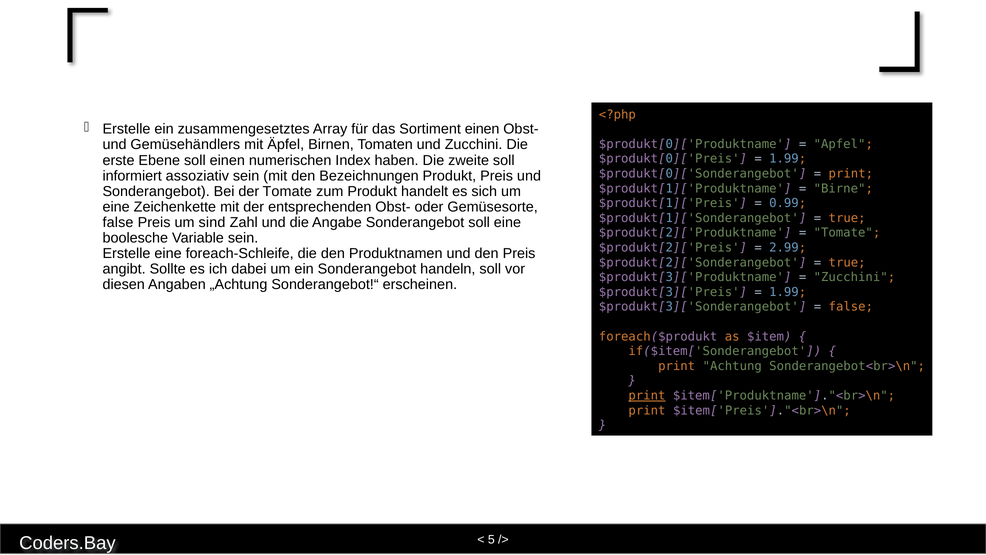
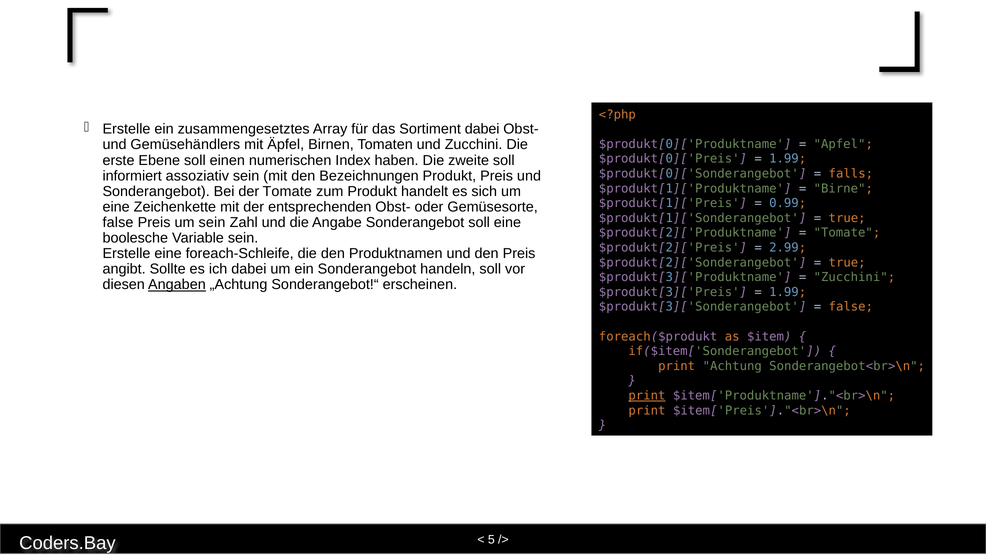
Sortiment einen: einen -> dabei
print at (851, 174): print -> falls
um sind: sind -> sein
Angaben underline: none -> present
